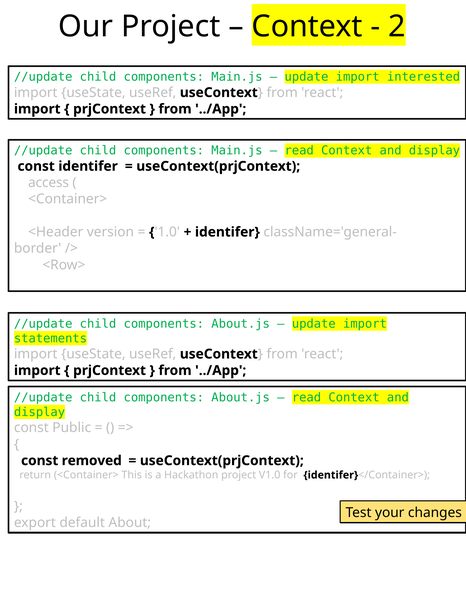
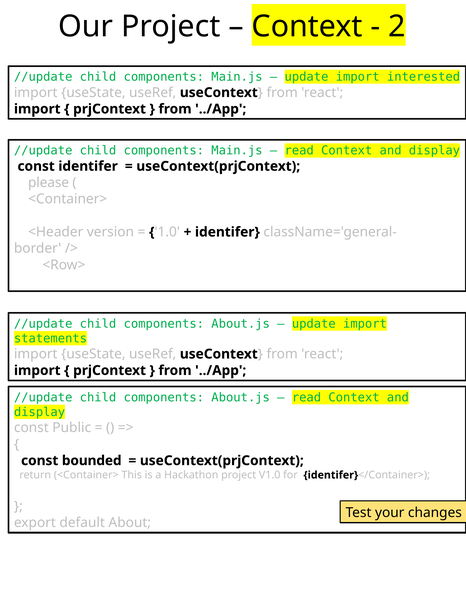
access: access -> please
removed: removed -> bounded
